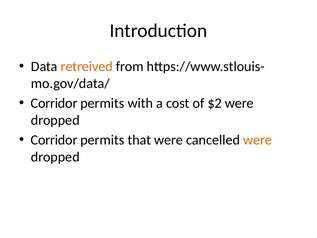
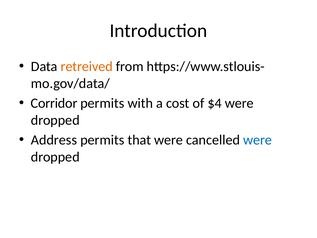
$2: $2 -> $4
Corridor at (54, 140): Corridor -> Address
were at (258, 140) colour: orange -> blue
